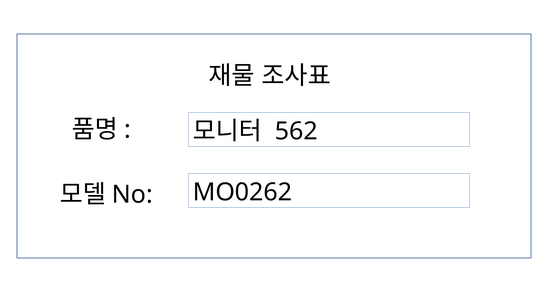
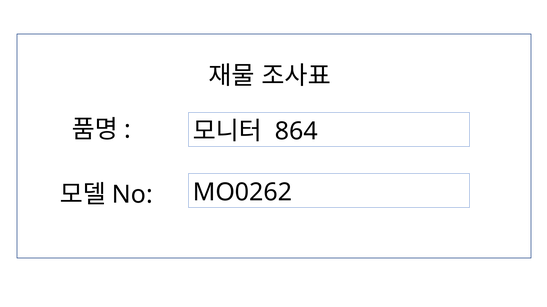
562: 562 -> 864
